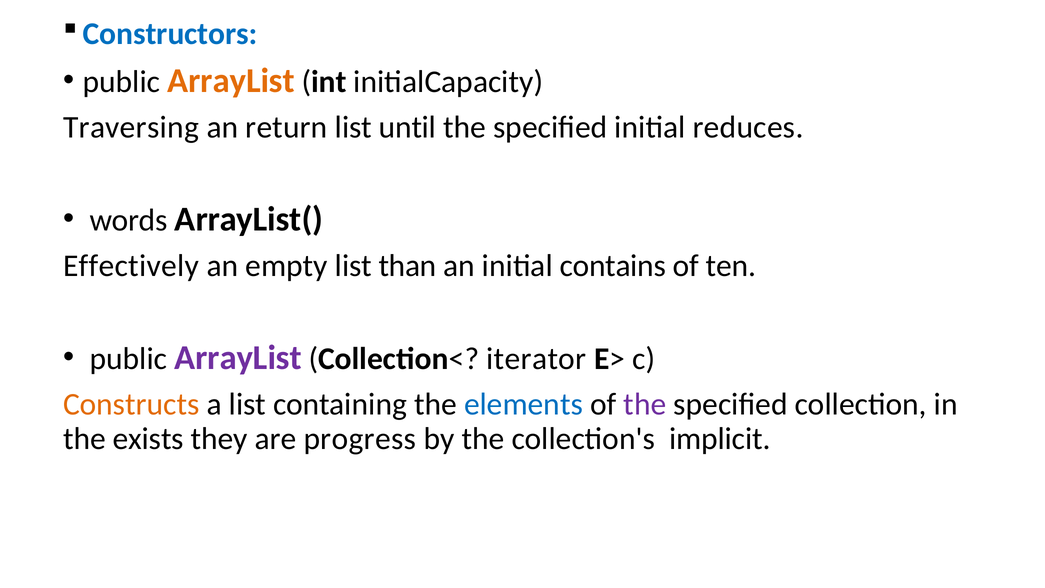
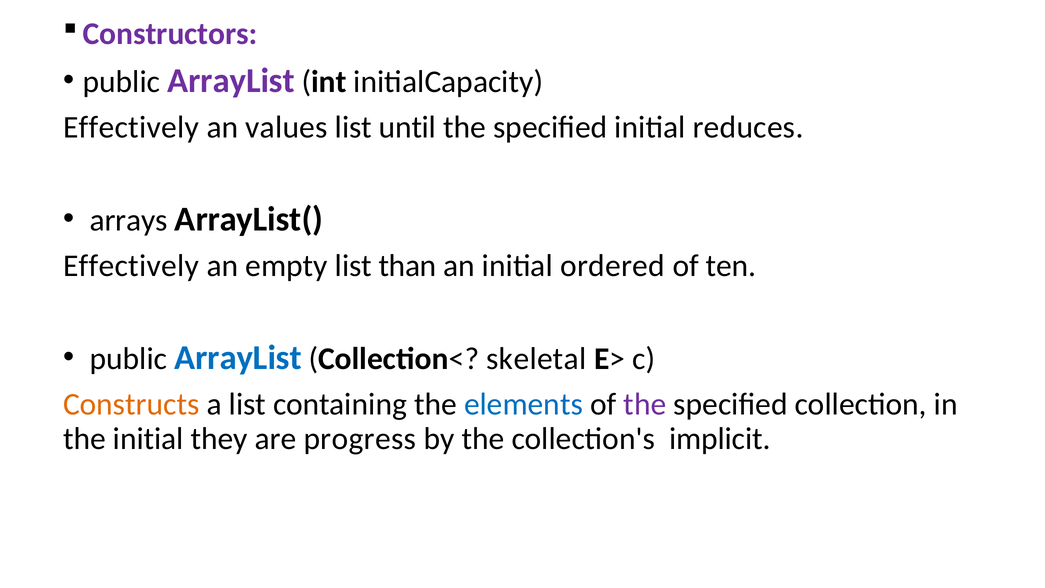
Constructors colour: blue -> purple
ArrayList at (231, 81) colour: orange -> purple
Traversing at (131, 127): Traversing -> Effectively
return: return -> values
words: words -> arrays
contains: contains -> ordered
ArrayList at (238, 358) colour: purple -> blue
iterator: iterator -> skeletal
the exists: exists -> initial
